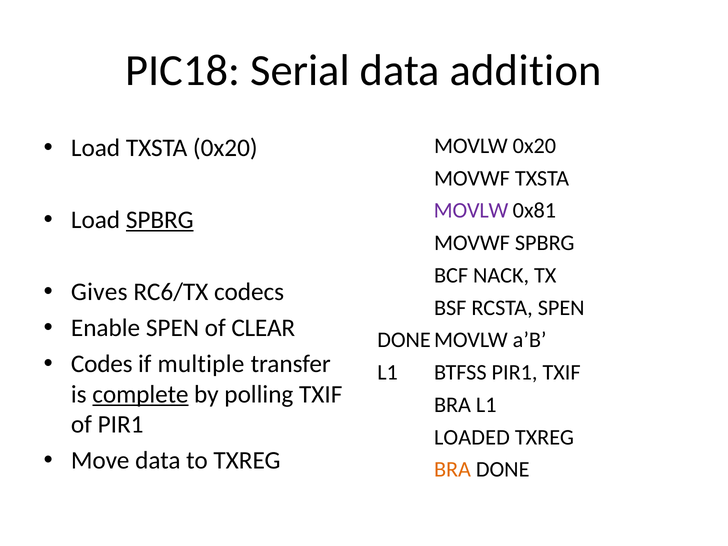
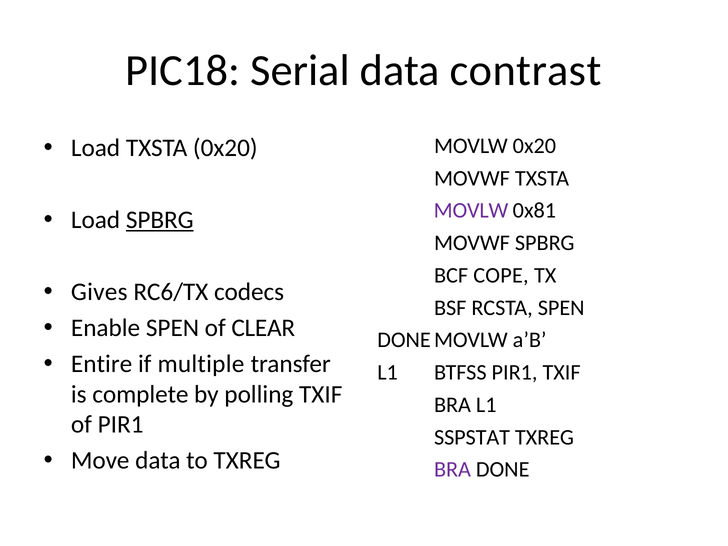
addition: addition -> contrast
NACK: NACK -> COPE
Codes: Codes -> Entire
complete underline: present -> none
LOADED: LOADED -> SSPSTAT
BRA at (452, 470) colour: orange -> purple
